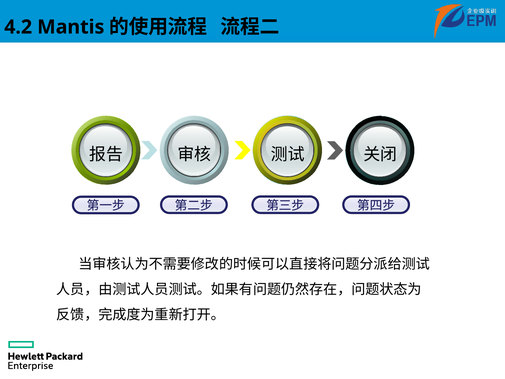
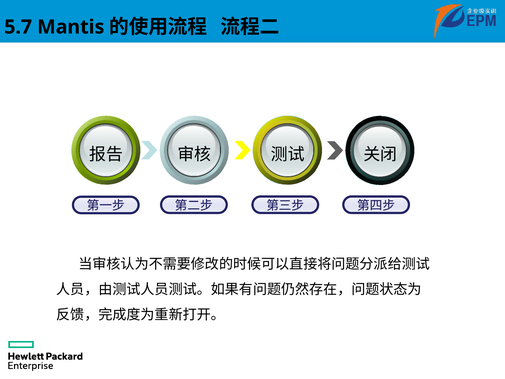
4.2: 4.2 -> 5.7
